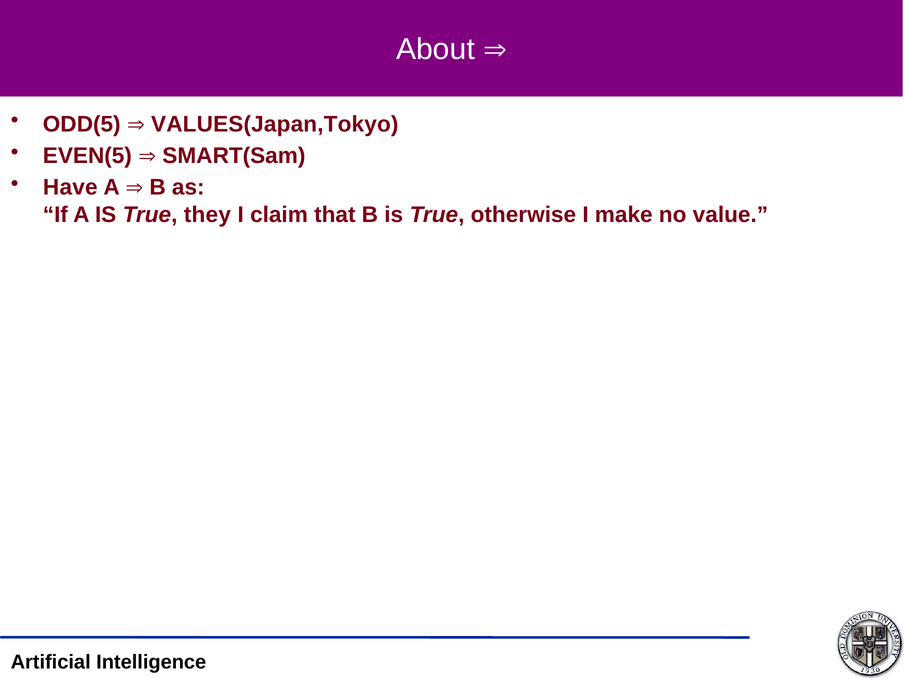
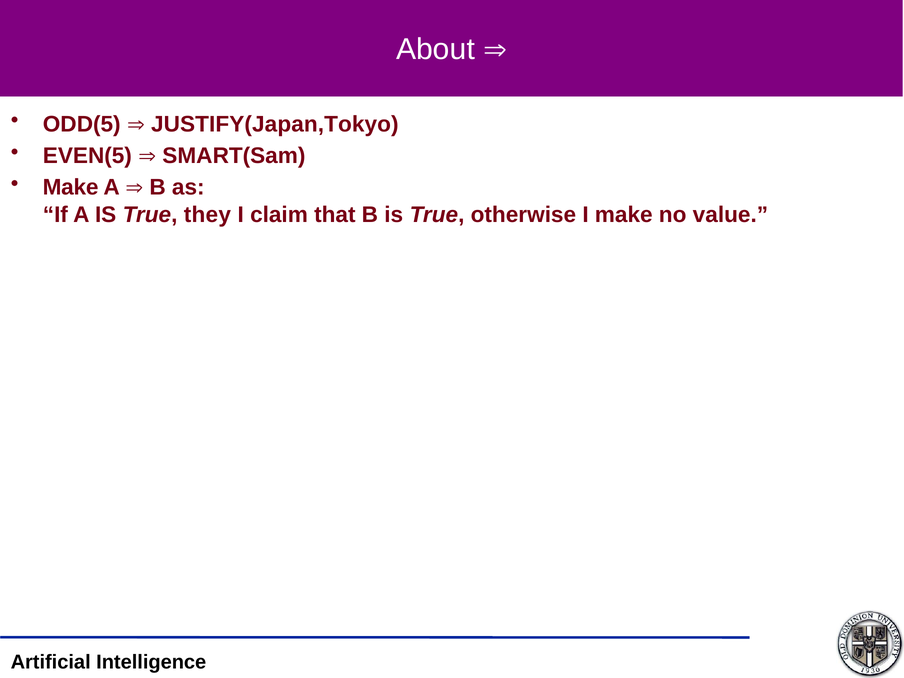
VALUES(Japan,Tokyo: VALUES(Japan,Tokyo -> JUSTIFY(Japan,Tokyo
Have at (70, 188): Have -> Make
